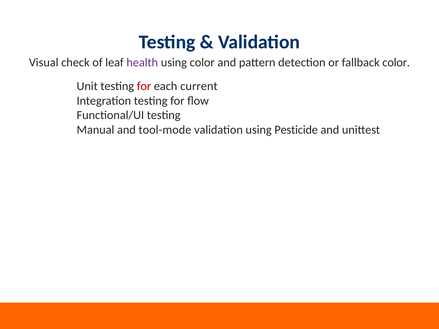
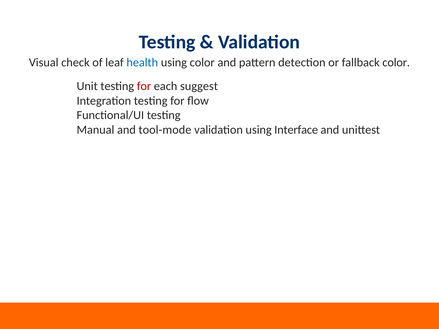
health colour: purple -> blue
current: current -> suggest
Pesticide: Pesticide -> Interface
